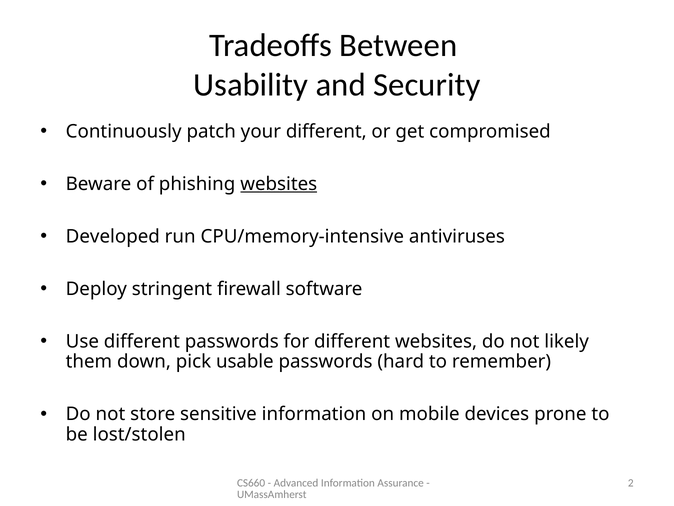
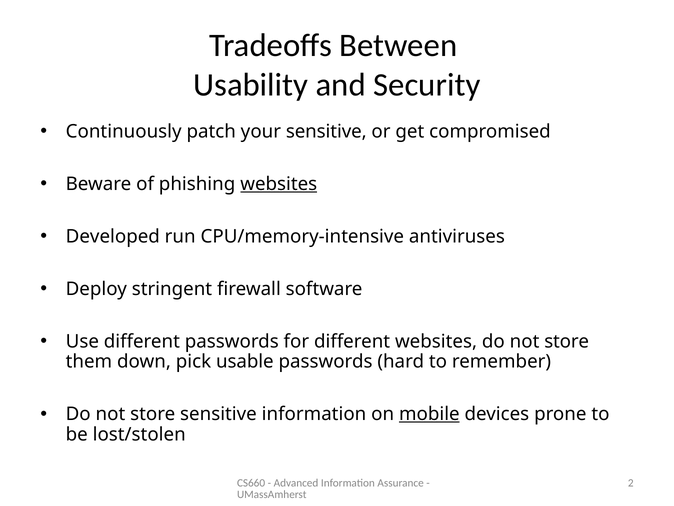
your different: different -> sensitive
websites do not likely: likely -> store
mobile underline: none -> present
